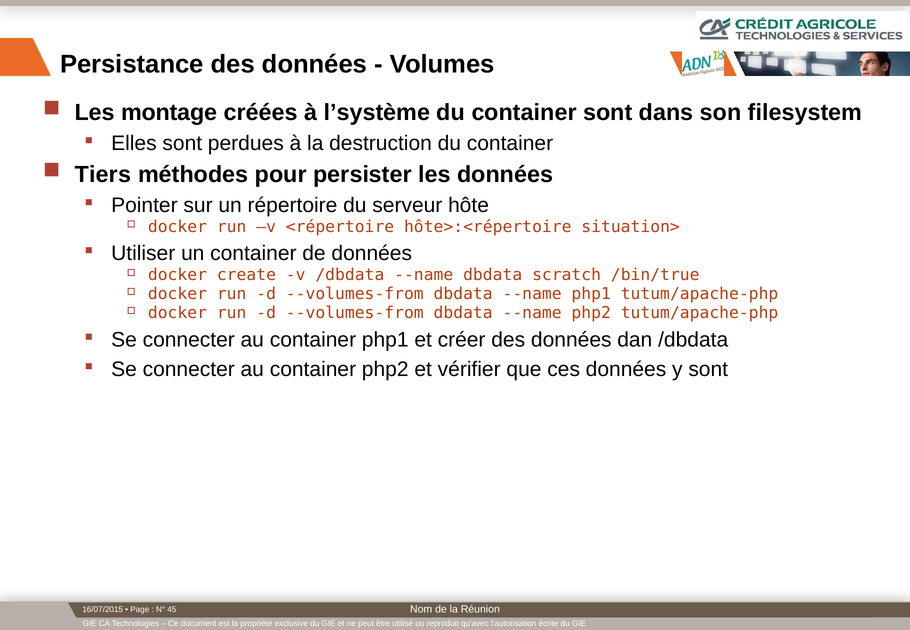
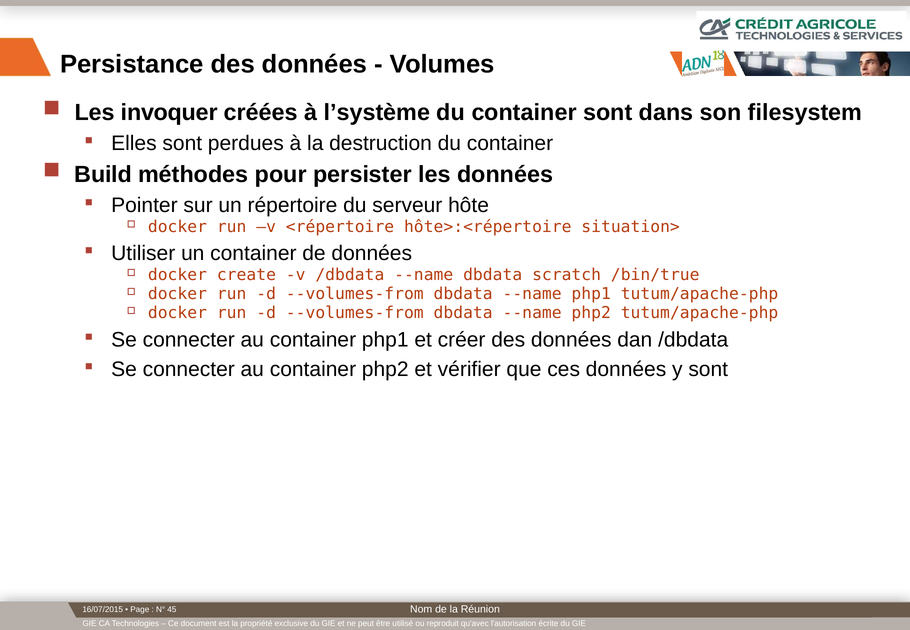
montage: montage -> invoquer
Tiers: Tiers -> Build
